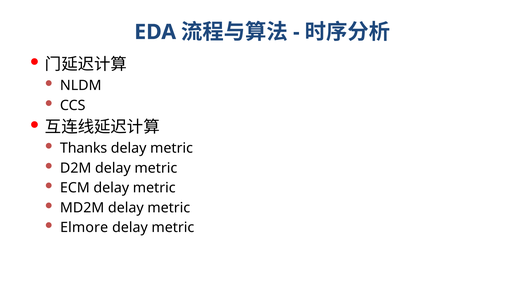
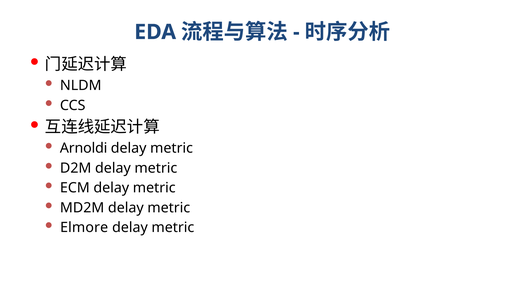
Thanks: Thanks -> Arnoldi
